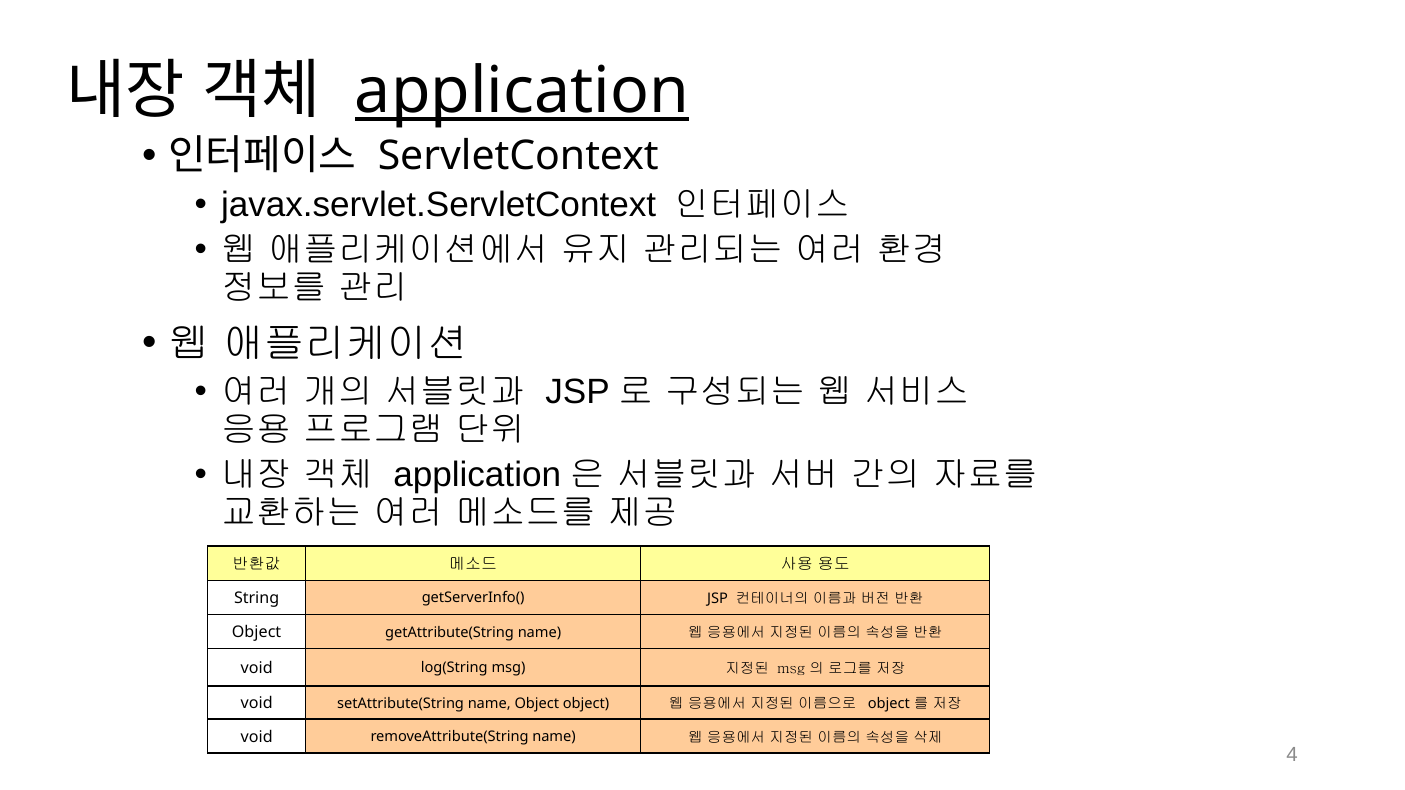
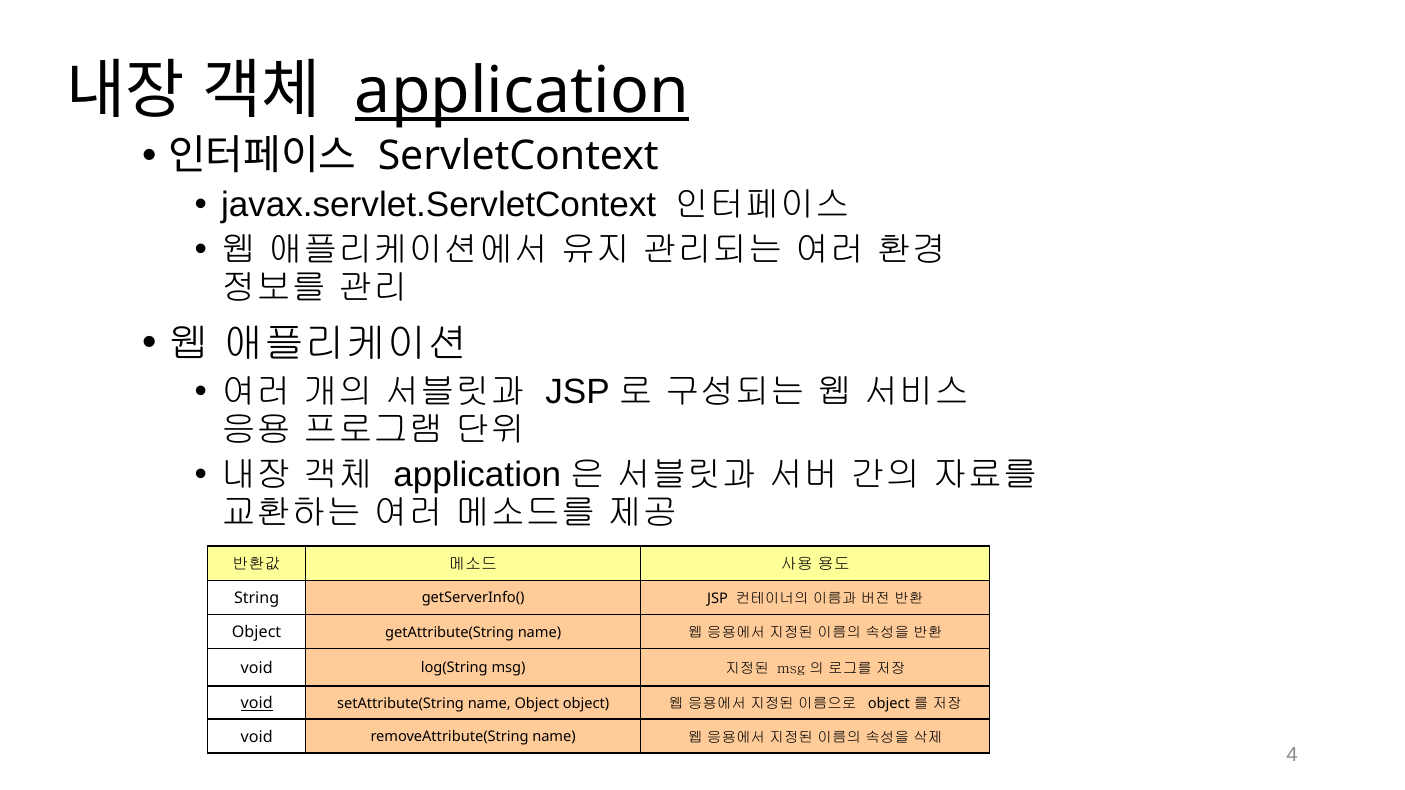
void at (257, 704) underline: none -> present
